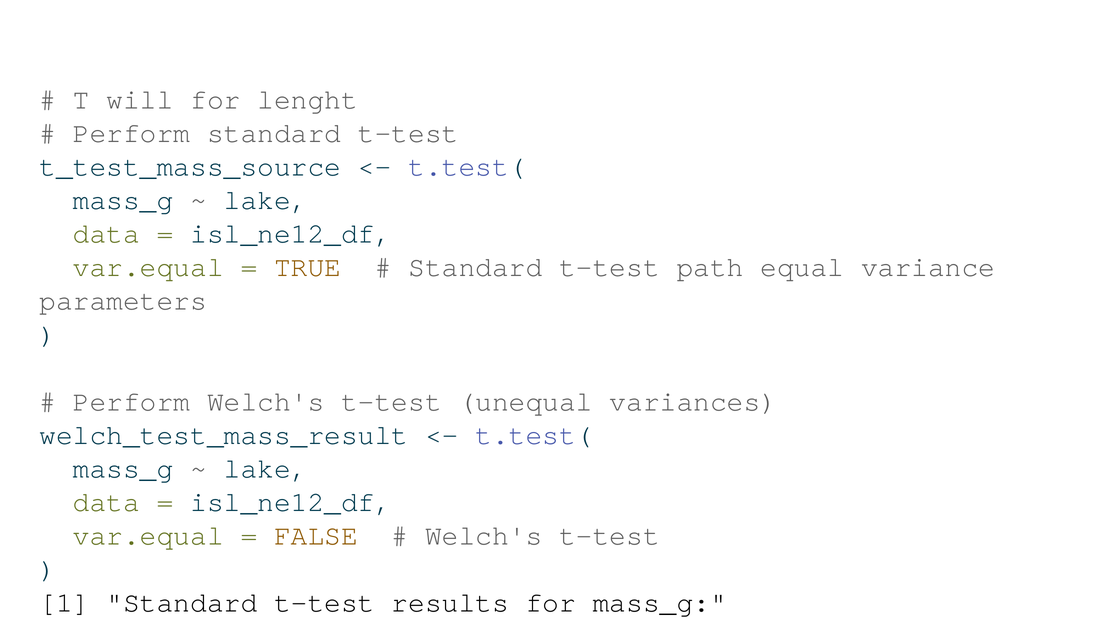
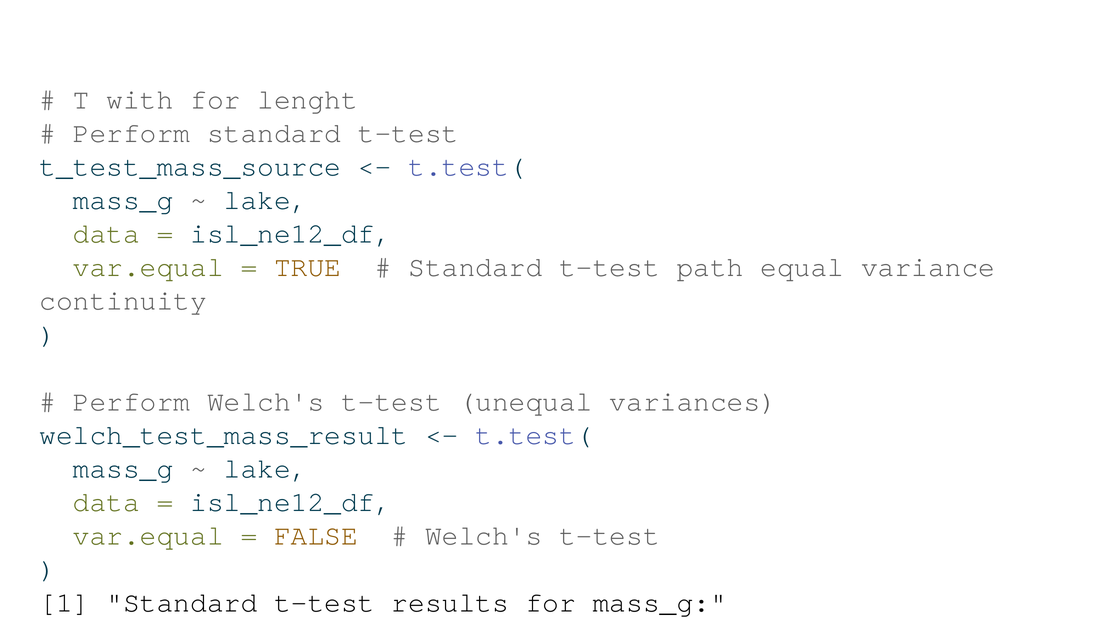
will: will -> with
parameters: parameters -> continuity
